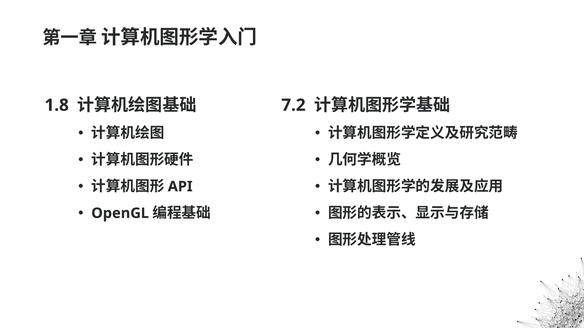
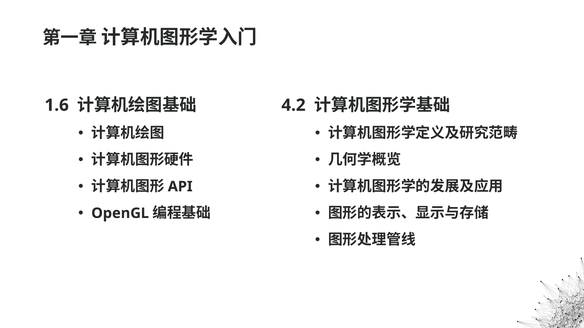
1.8: 1.8 -> 1.6
7.2: 7.2 -> 4.2
